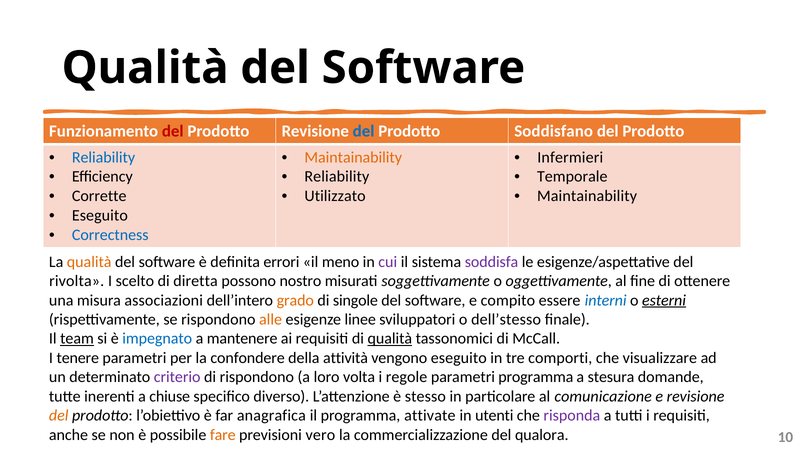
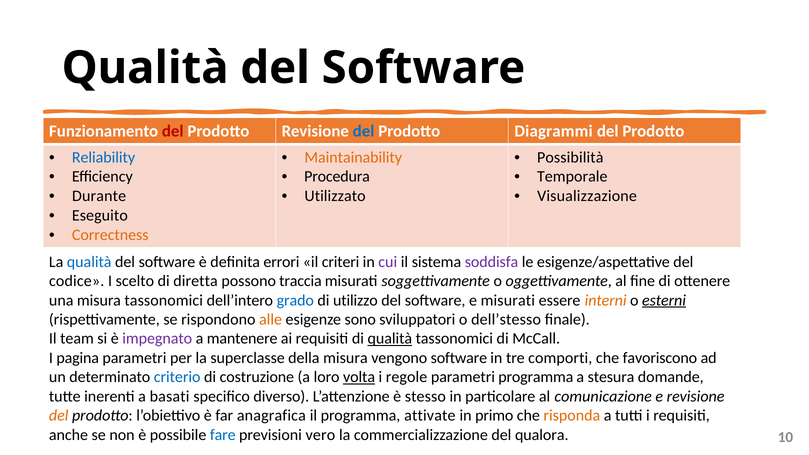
Soddisfano: Soddisfano -> Diagrammi
Infermieri: Infermieri -> Possibilità
Reliability at (337, 177): Reliability -> Procedura
Corrette: Corrette -> Durante
Maintainability at (587, 196): Maintainability -> Visualizzazione
Correctness colour: blue -> orange
qualità at (89, 262) colour: orange -> blue
meno: meno -> criteri
rivolta: rivolta -> codice
nostro: nostro -> traccia
misura associazioni: associazioni -> tassonomici
grado colour: orange -> blue
singole: singole -> utilizzo
e compito: compito -> misurati
interni colour: blue -> orange
linee: linee -> sono
team underline: present -> none
impegnato colour: blue -> purple
tenere: tenere -> pagina
confondere: confondere -> superclasse
della attività: attività -> misura
vengono eseguito: eseguito -> software
visualizzare: visualizzare -> favoriscono
criterio colour: purple -> blue
di rispondono: rispondono -> costruzione
volta underline: none -> present
chiuse: chiuse -> basati
utenti: utenti -> primo
risponda colour: purple -> orange
fare colour: orange -> blue
